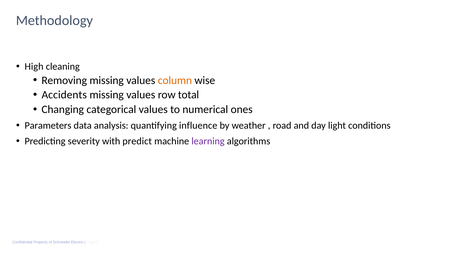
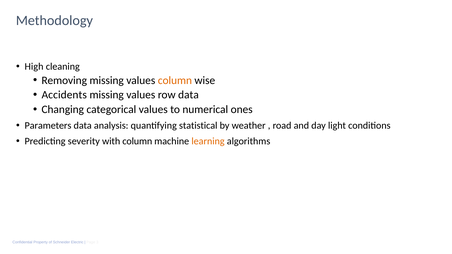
row total: total -> data
influence: influence -> statistical
with predict: predict -> column
learning colour: purple -> orange
